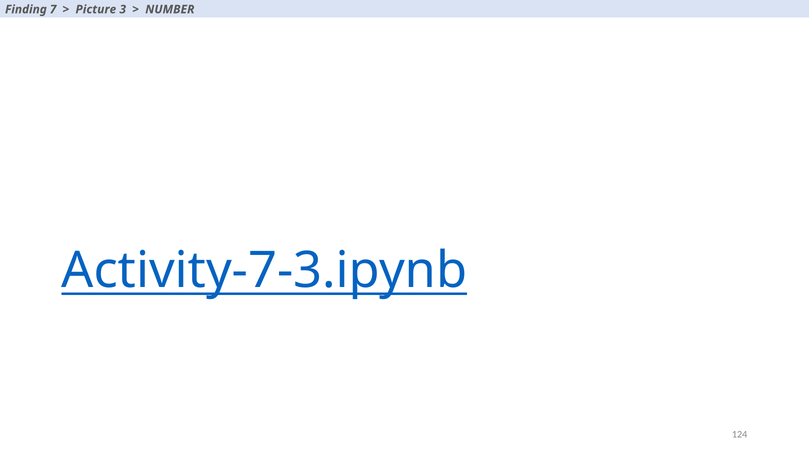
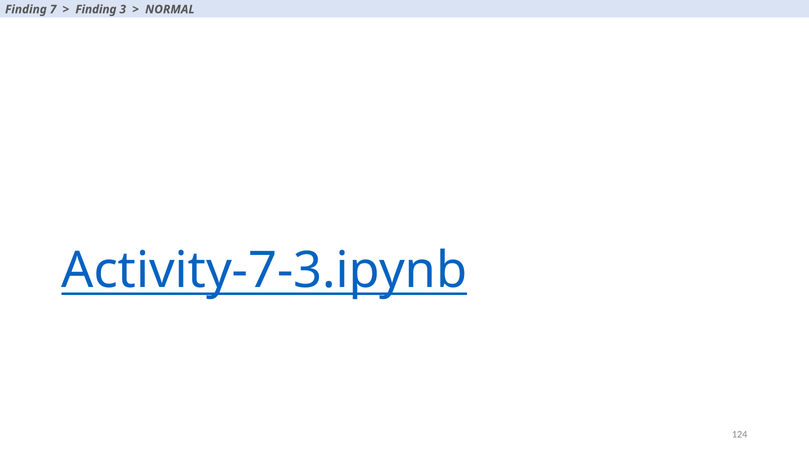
Picture at (96, 9): Picture -> Finding
NUMBER: NUMBER -> NORMAL
